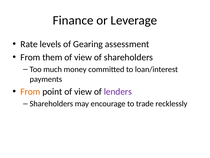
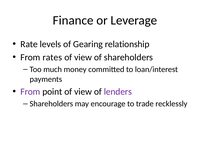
assessment: assessment -> relationship
them: them -> rates
From at (30, 91) colour: orange -> purple
